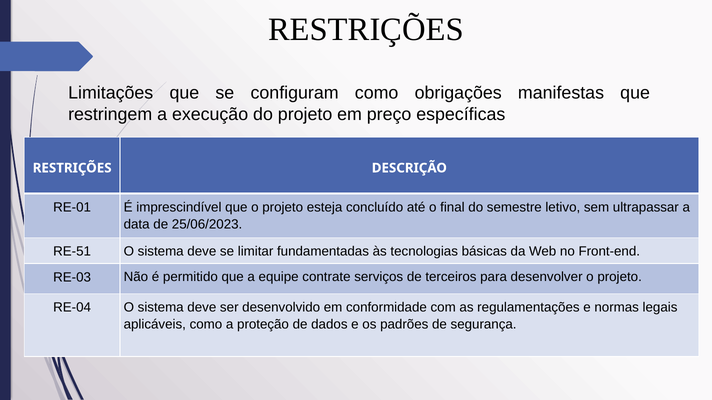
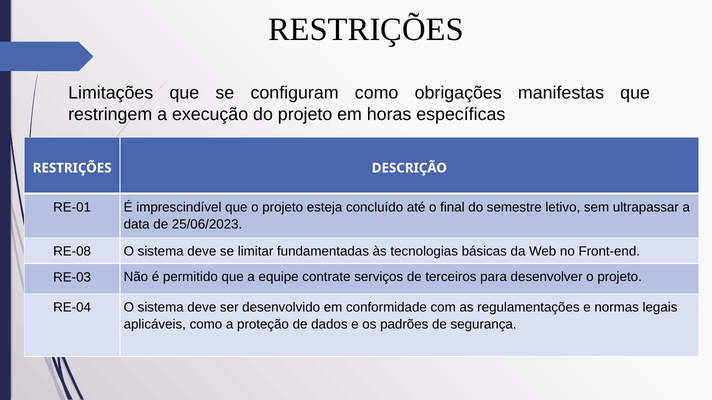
preço: preço -> horas
RE-51: RE-51 -> RE-08
